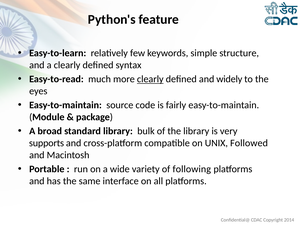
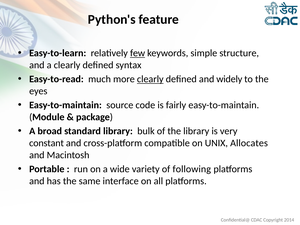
few underline: none -> present
supports: supports -> constant
Followed: Followed -> Allocates
